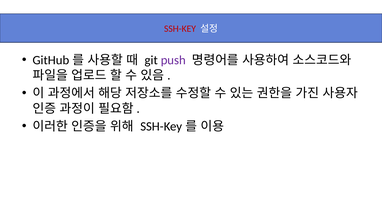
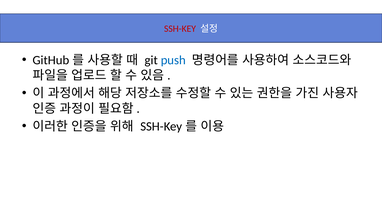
push colour: purple -> blue
